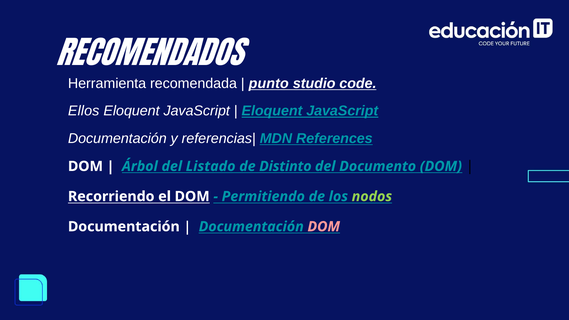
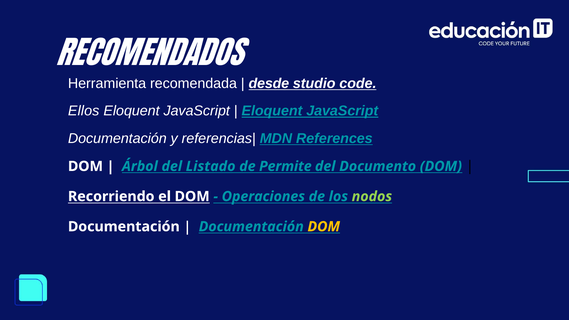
punto: punto -> desde
Distinto: Distinto -> Permite
Permitiendo: Permitiendo -> Operaciones
DOM at (324, 227) colour: pink -> yellow
